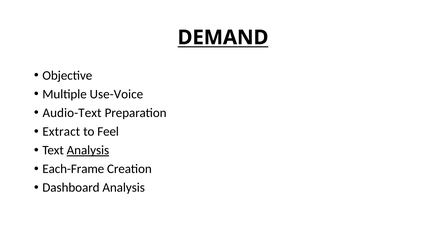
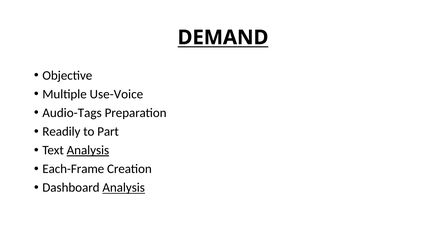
Audio-Text: Audio-Text -> Audio-Tags
Extract: Extract -> Readily
Feel: Feel -> Part
Analysis at (124, 188) underline: none -> present
